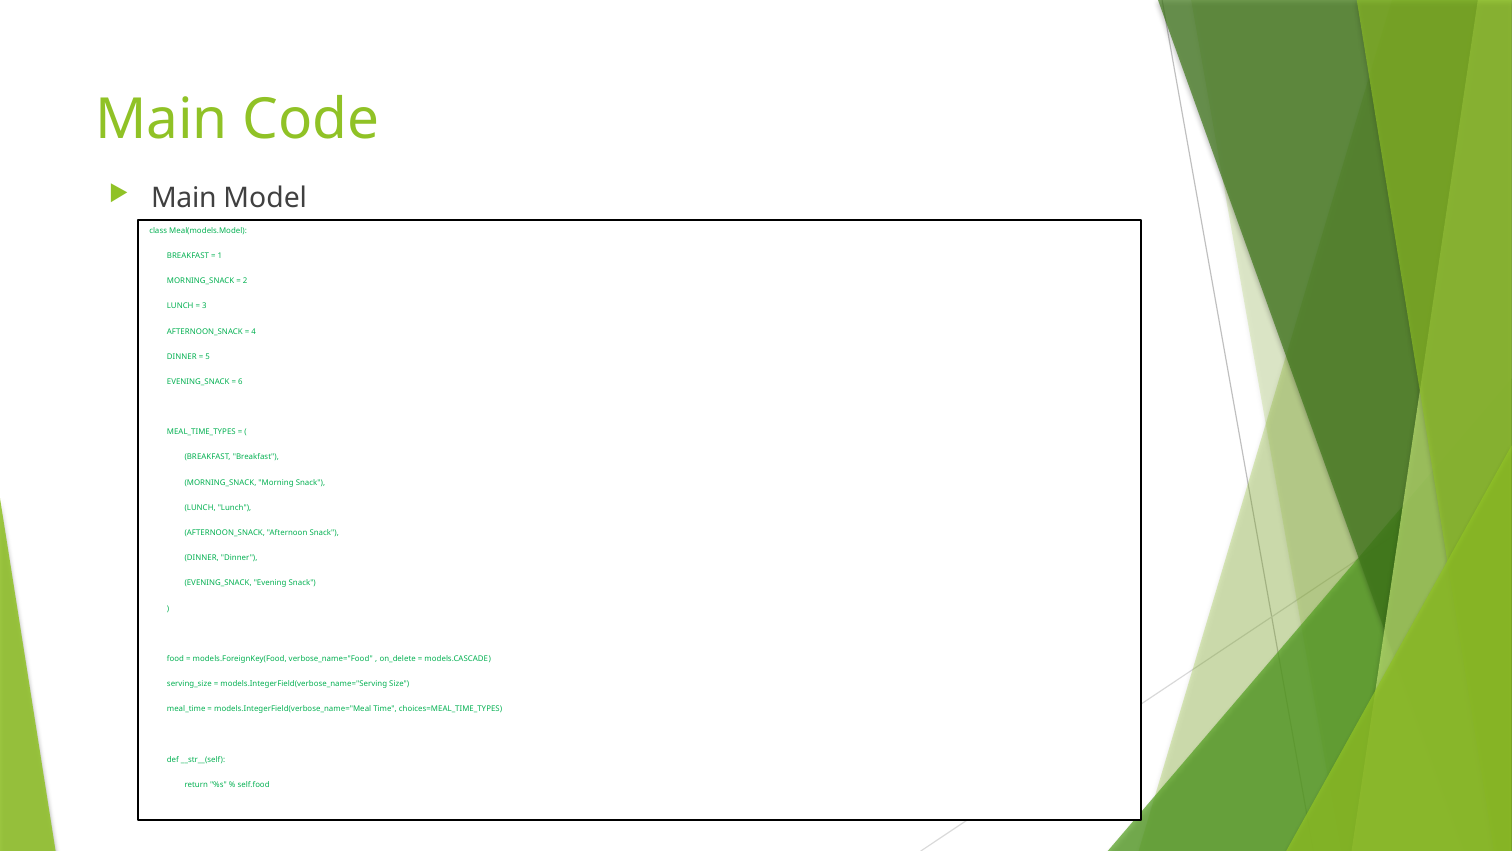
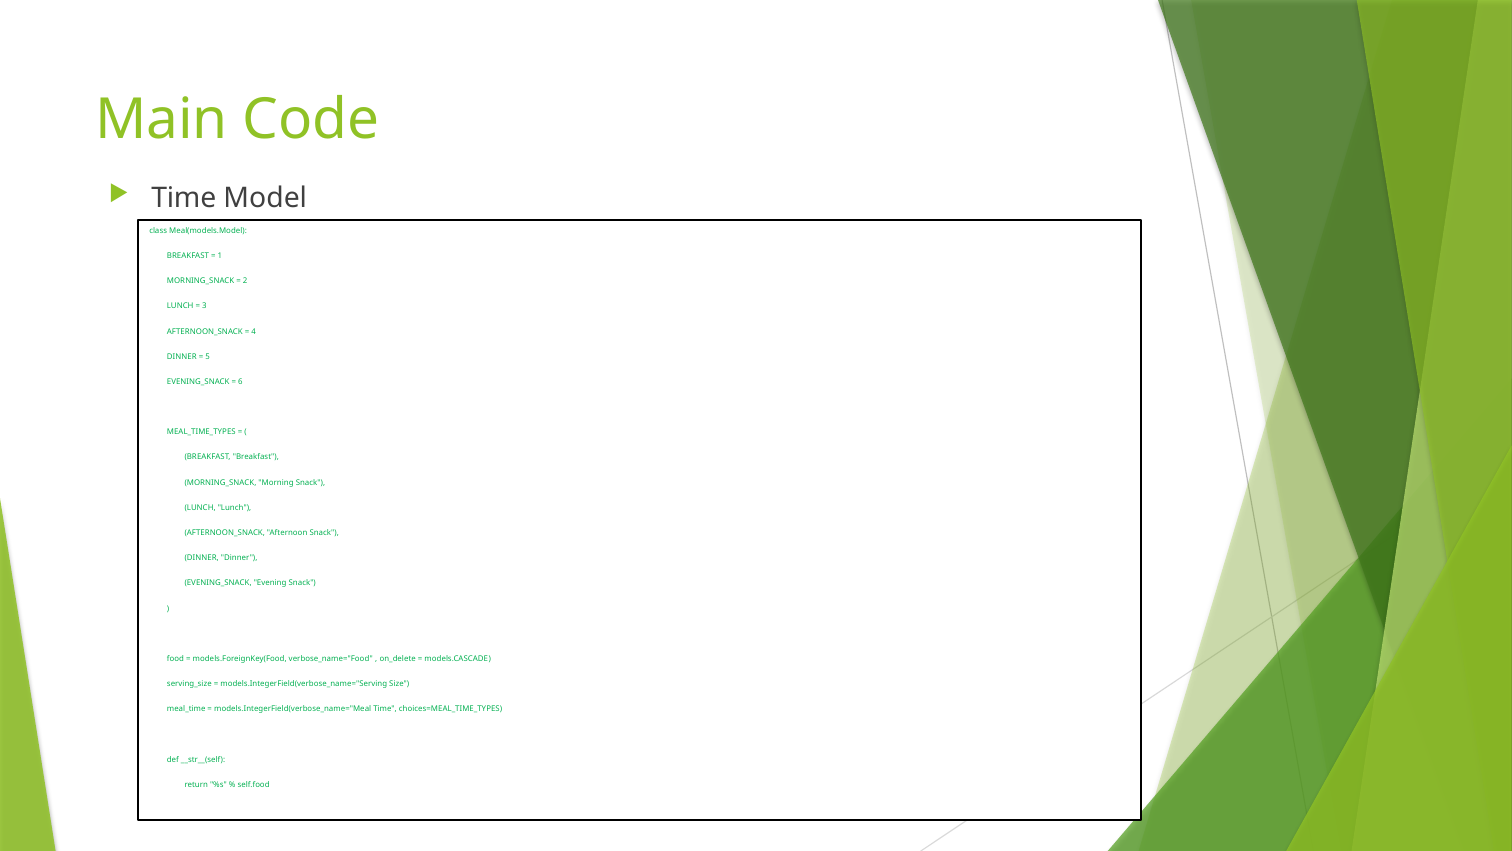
Main at (184, 198): Main -> Time
